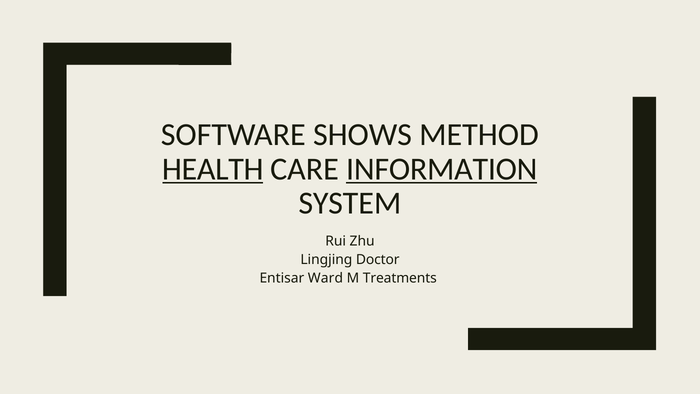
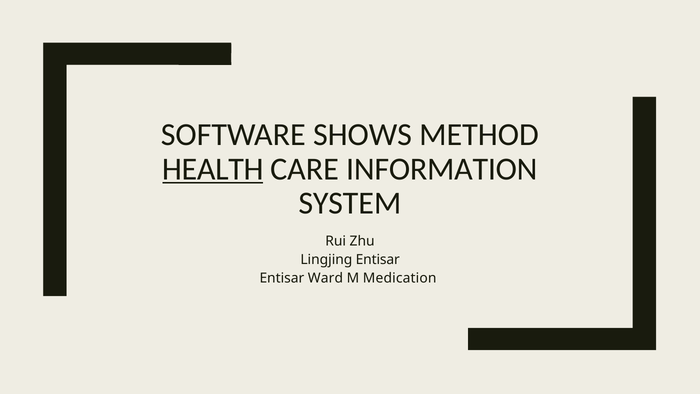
INFORMATION underline: present -> none
Lingjing Doctor: Doctor -> Entisar
Treatments: Treatments -> Medication
